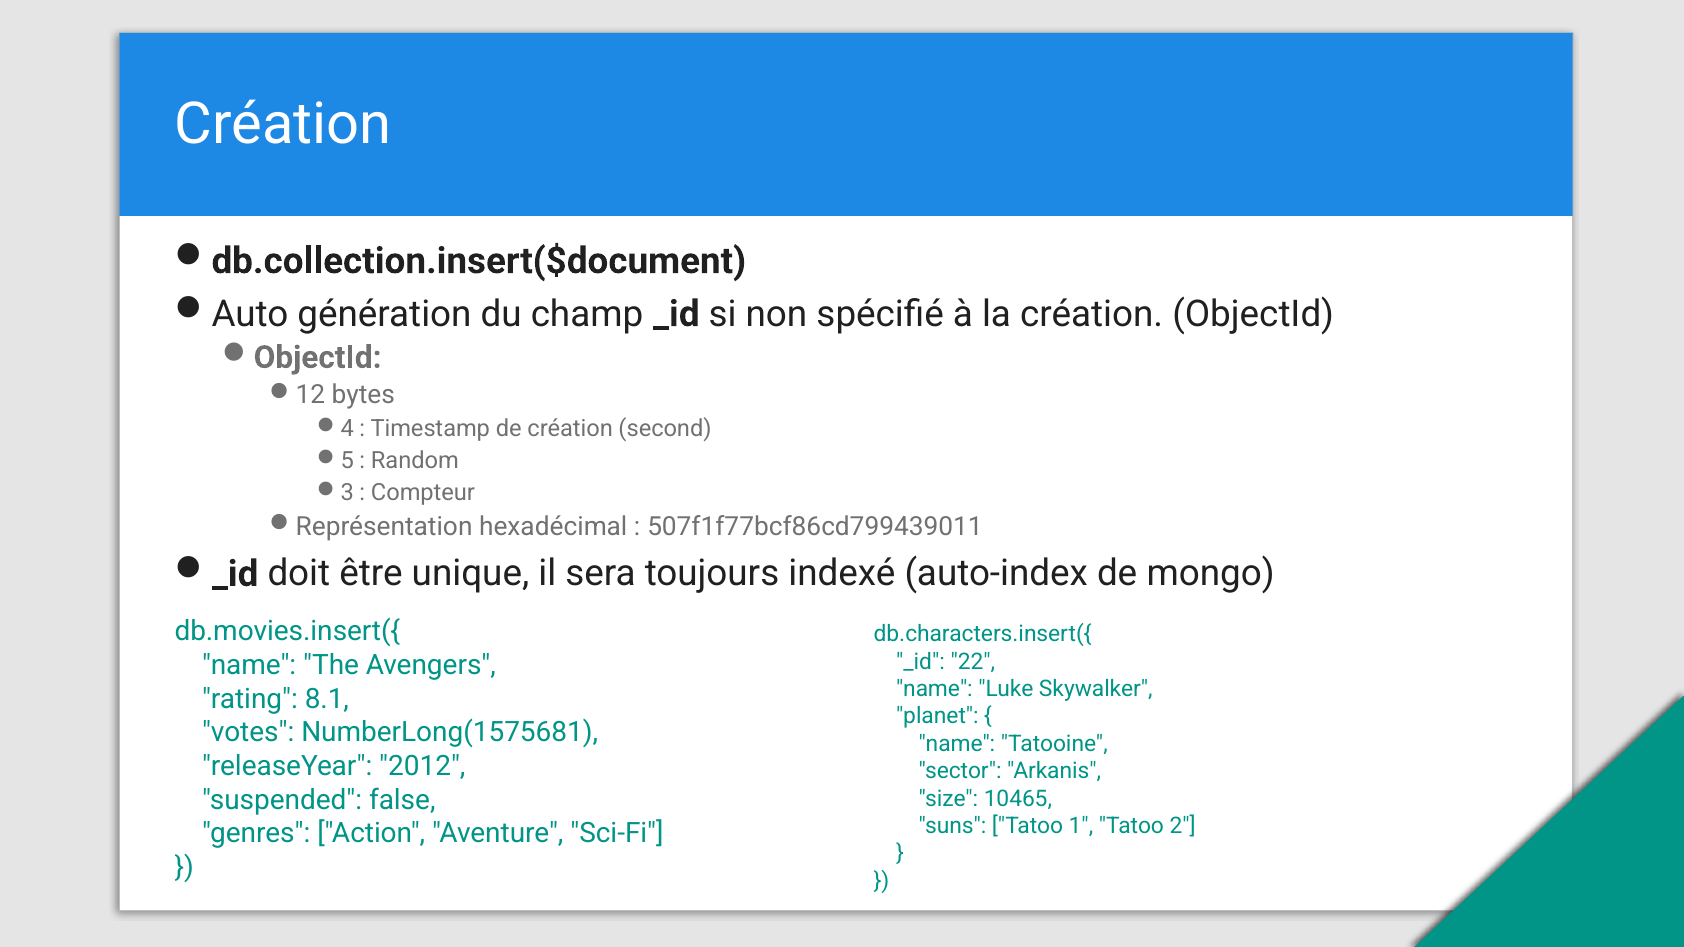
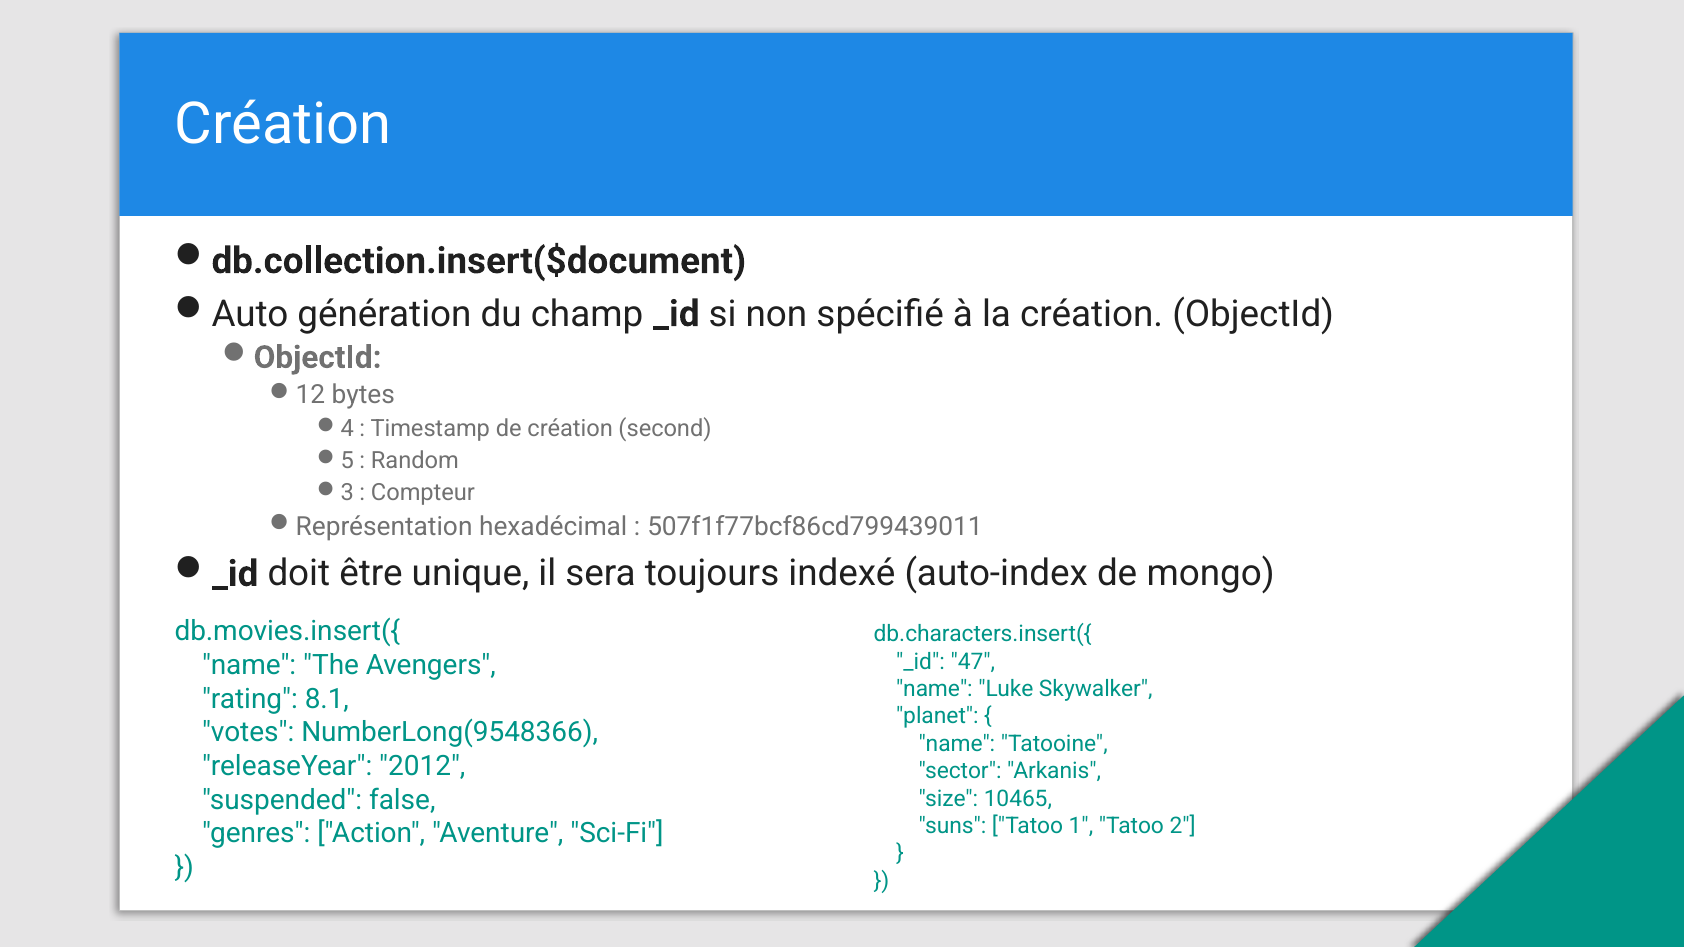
22: 22 -> 47
NumberLong(1575681: NumberLong(1575681 -> NumberLong(9548366
